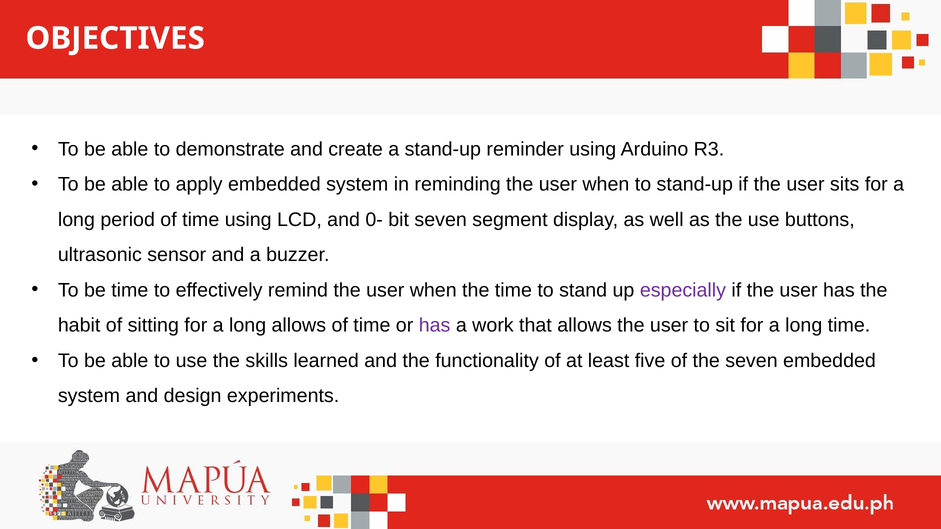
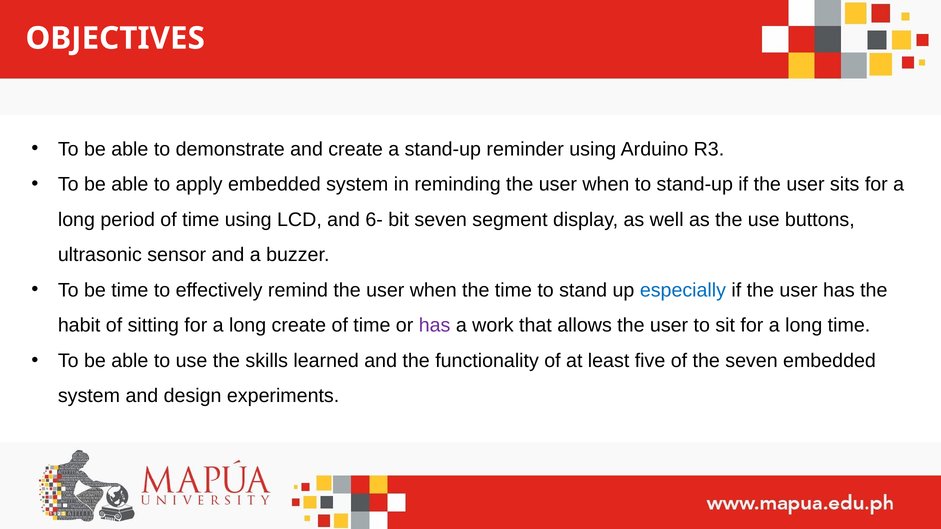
0-: 0- -> 6-
especially colour: purple -> blue
long allows: allows -> create
